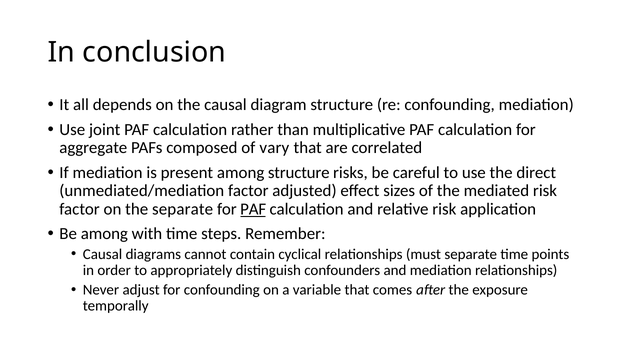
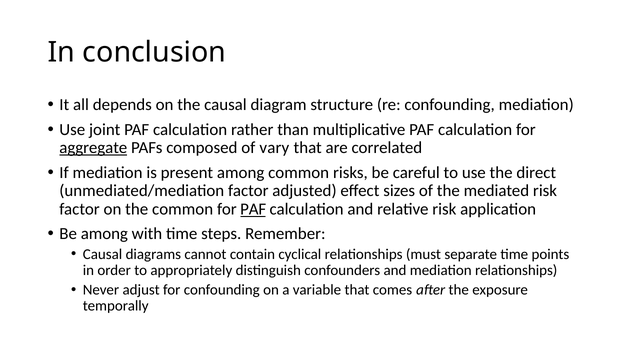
aggregate underline: none -> present
among structure: structure -> common
the separate: separate -> common
